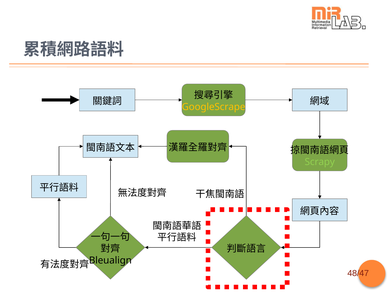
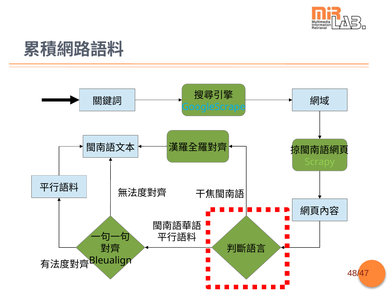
GoogleScrape colour: yellow -> light blue
